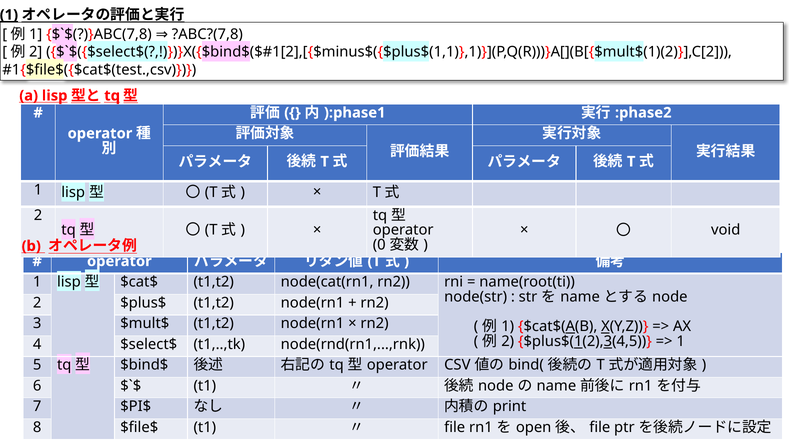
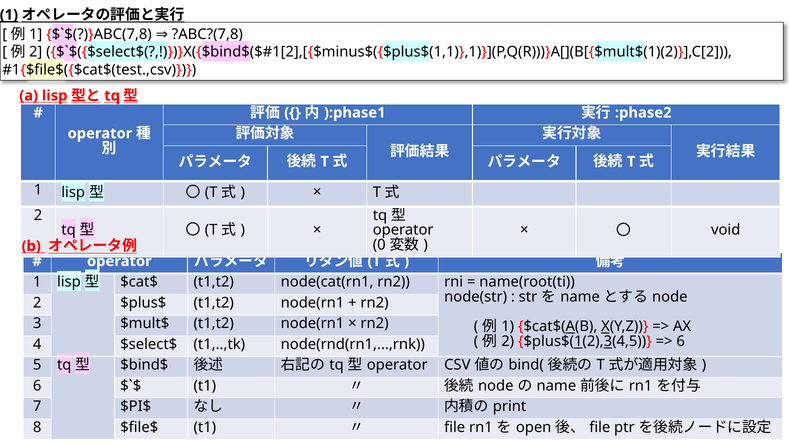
1 at (681, 341): 1 -> 6
